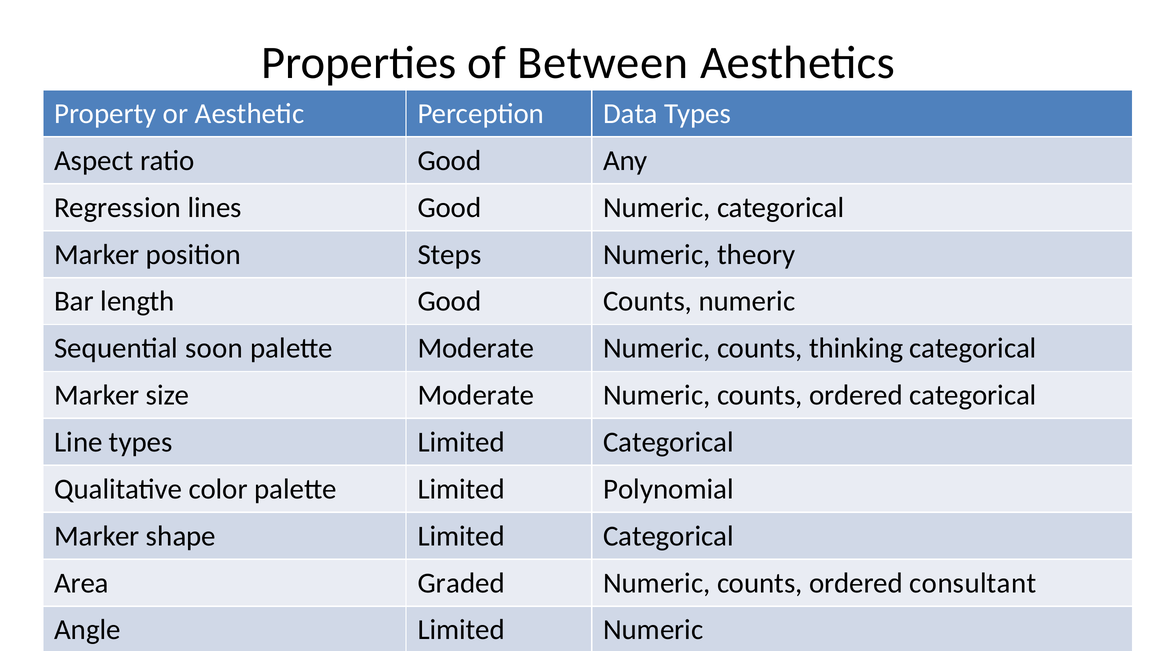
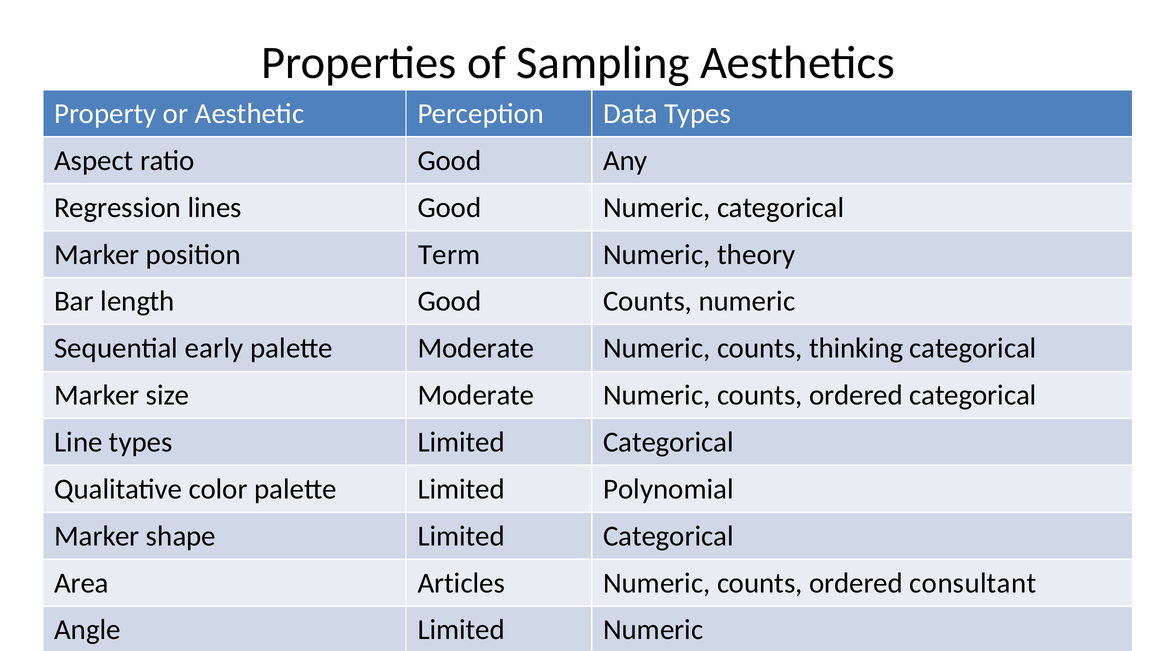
Between: Between -> Sampling
Steps: Steps -> Term
soon: soon -> early
Graded: Graded -> Articles
